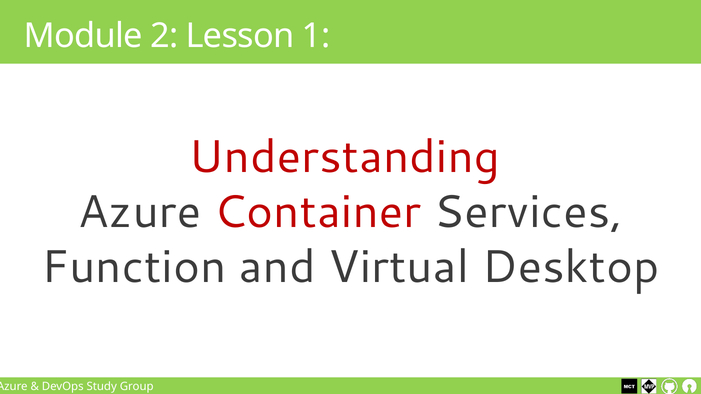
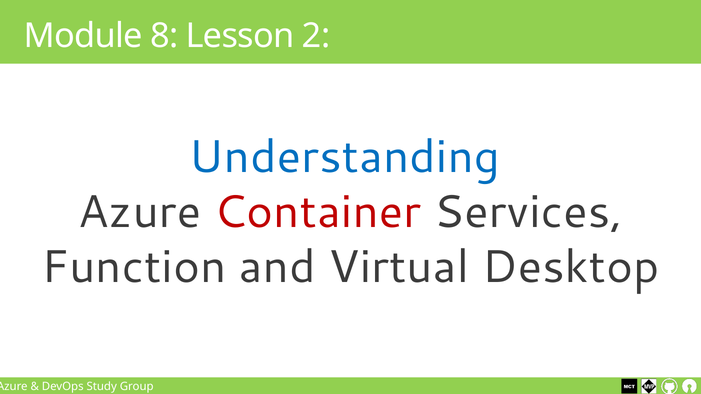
2: 2 -> 8
1: 1 -> 2
Understanding colour: red -> blue
